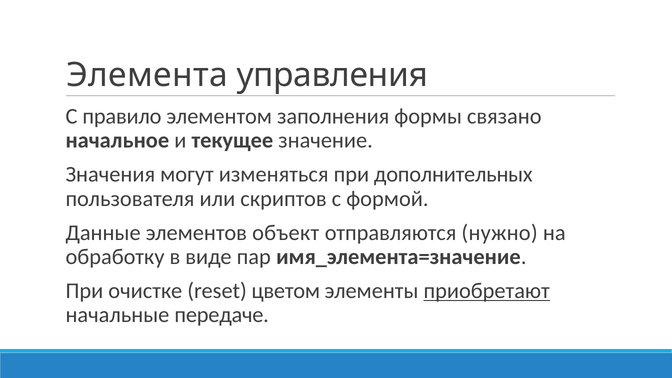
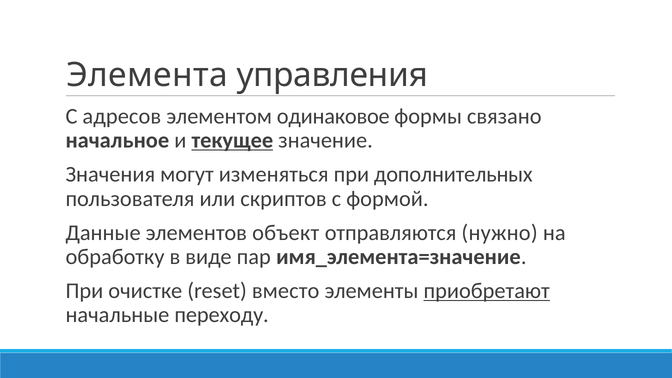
правило: правило -> адресов
заполнения: заполнения -> одинаковое
текущее underline: none -> present
цветом: цветом -> вместо
передаче: передаче -> переходу
